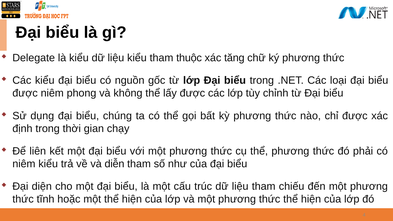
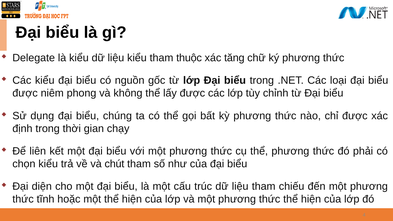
niêm at (24, 164): niêm -> chọn
diễn: diễn -> chút
